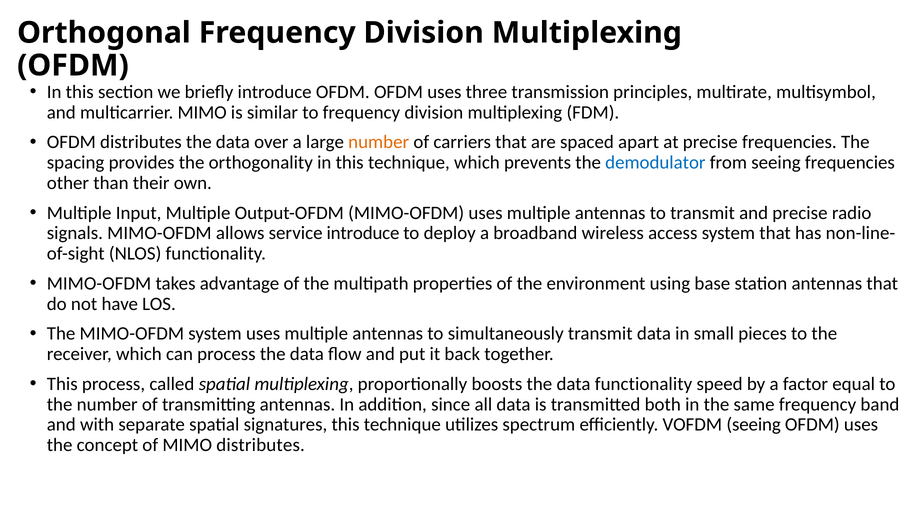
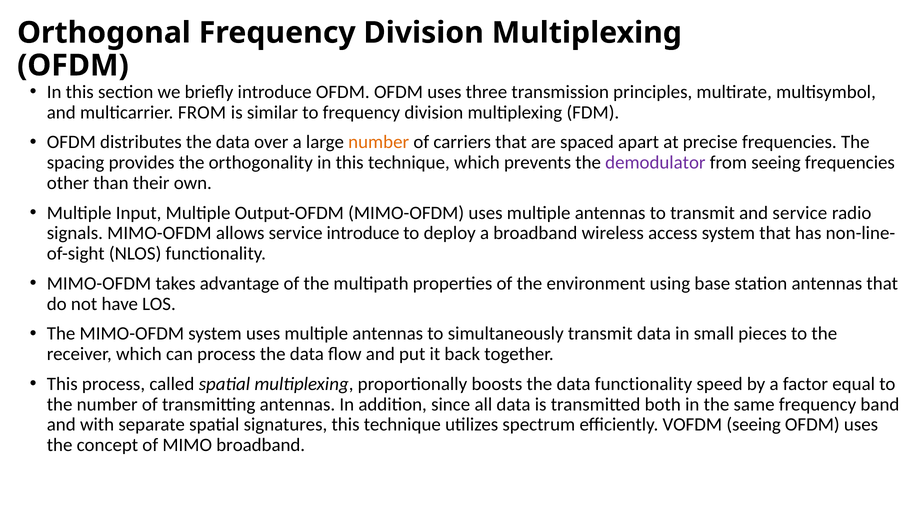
multicarrier MIMO: MIMO -> FROM
demodulator colour: blue -> purple
and precise: precise -> service
MIMO distributes: distributes -> broadband
